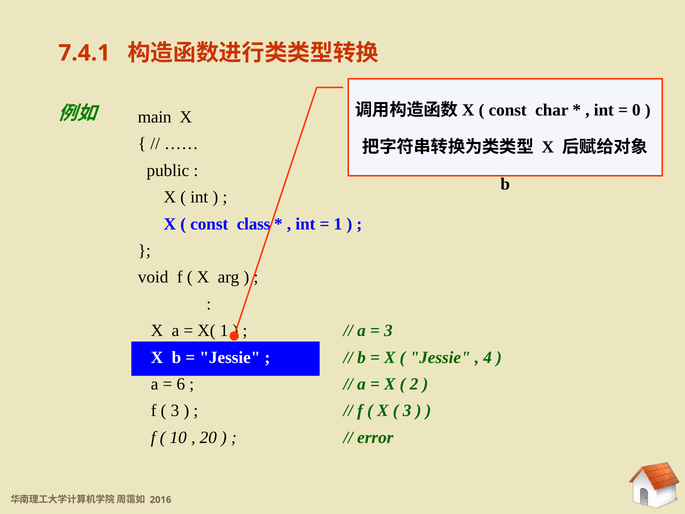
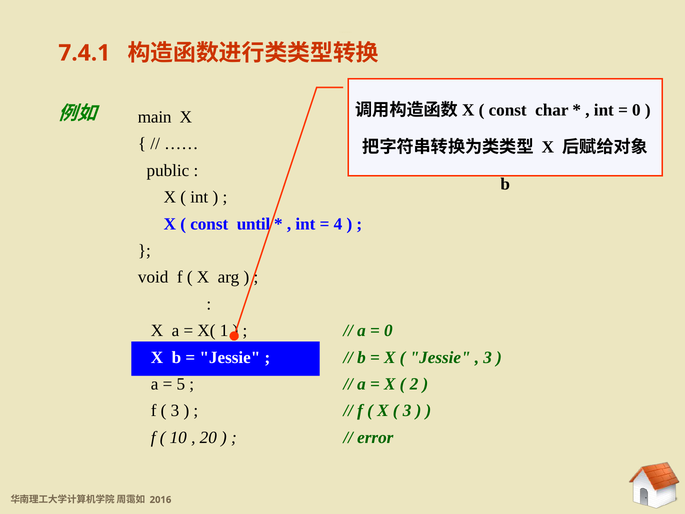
class: class -> until
1 at (338, 224): 1 -> 4
3 at (388, 331): 3 -> 0
4 at (488, 357): 4 -> 3
6: 6 -> 5
